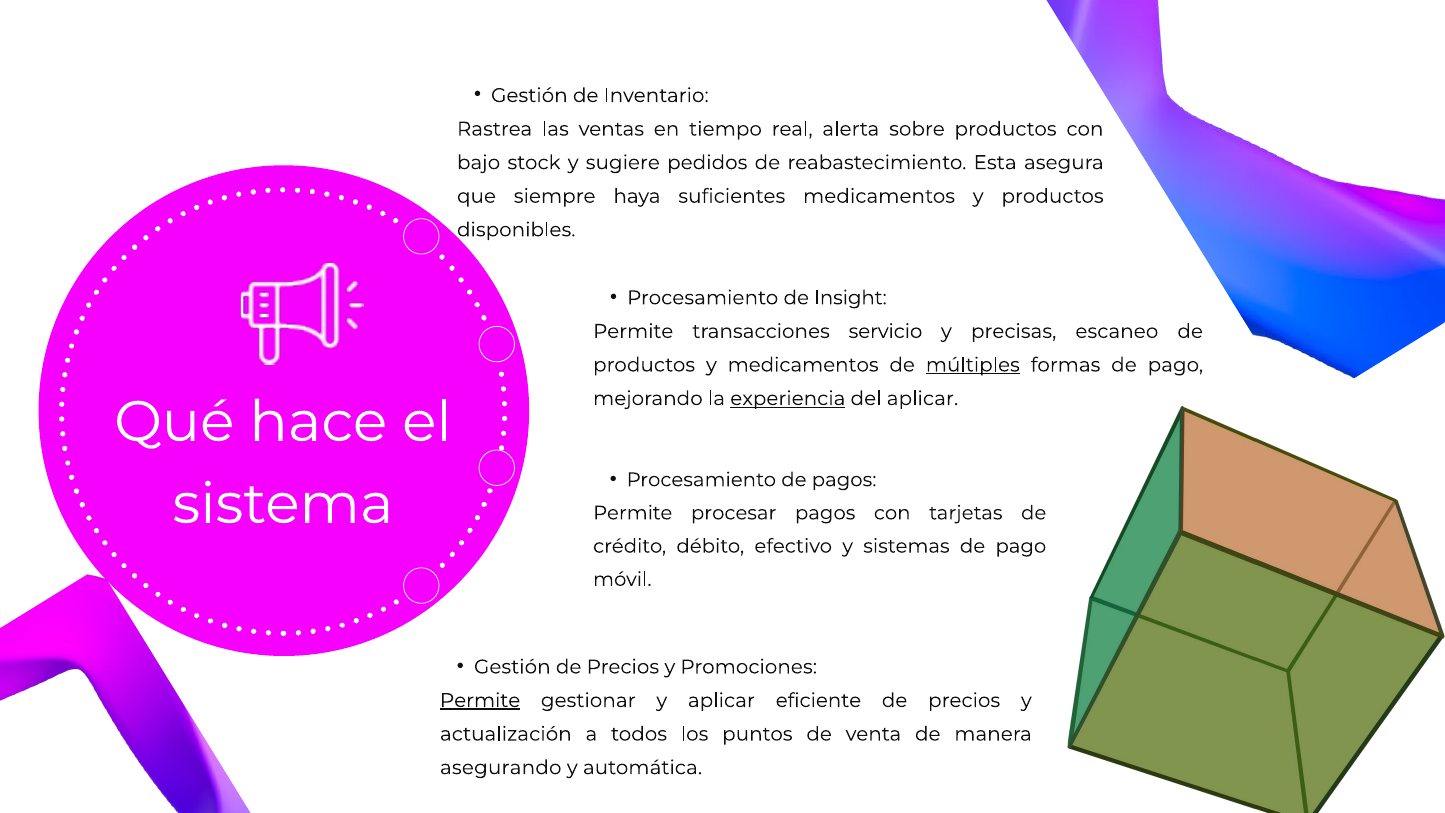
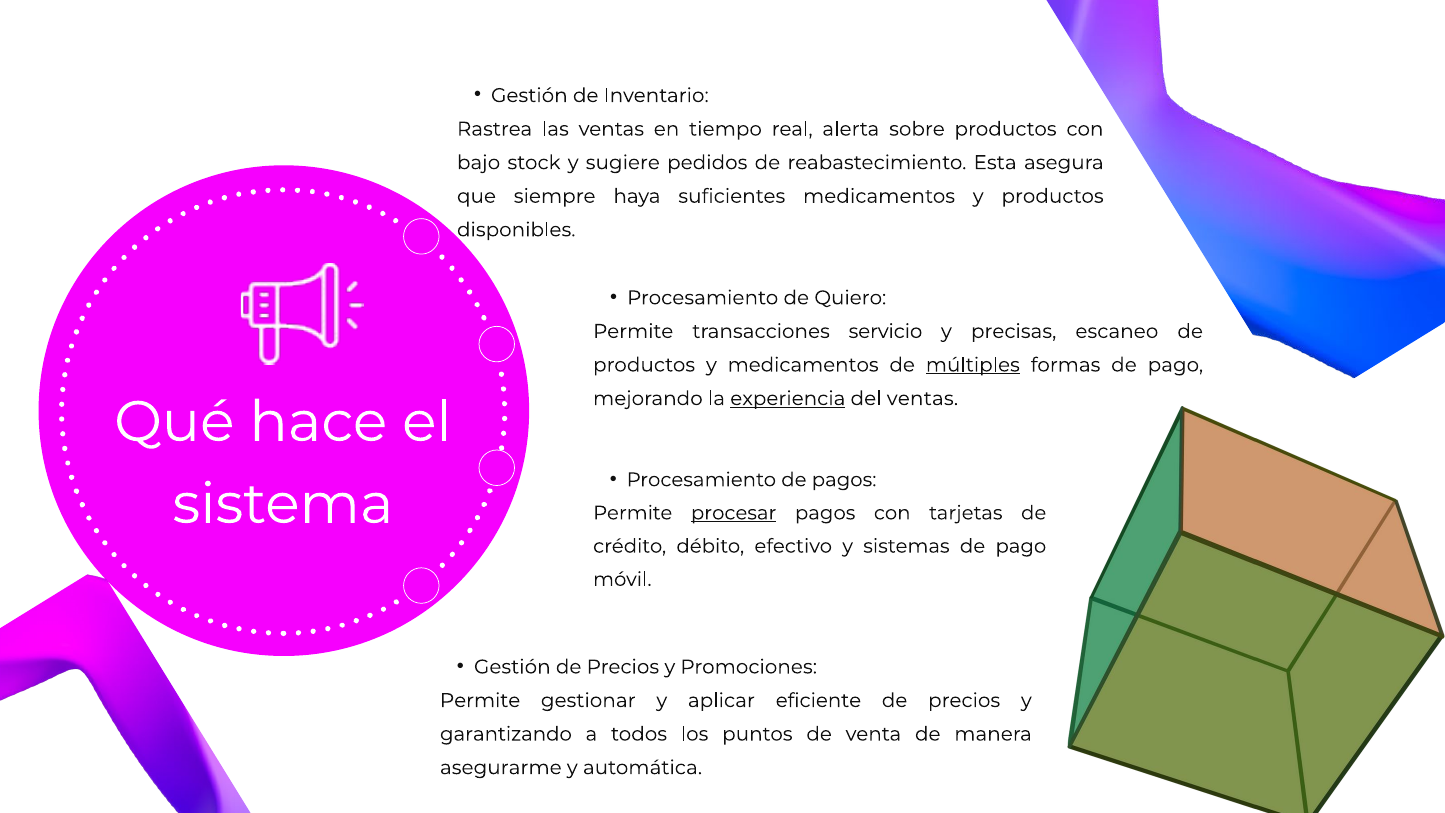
Insight: Insight -> Quiero
del aplicar: aplicar -> ventas
procesar underline: none -> present
Permite at (480, 700) underline: present -> none
actualización: actualización -> garantizando
asegurando: asegurando -> asegurarme
